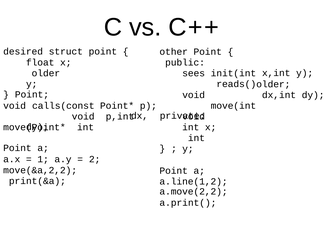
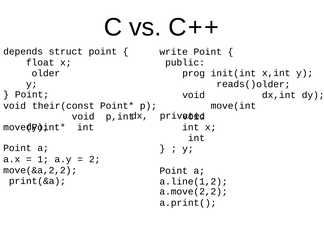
desired: desired -> depends
other: other -> write
sees: sees -> prog
calls(const: calls(const -> their(const
